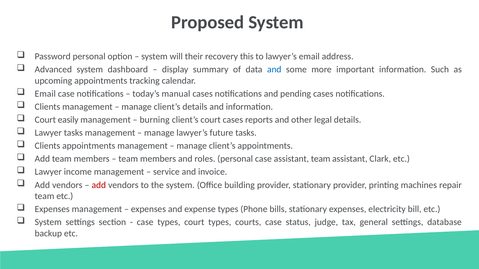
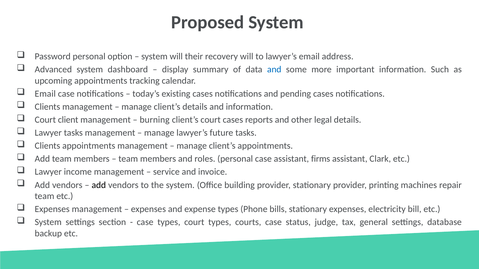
recovery this: this -> will
manual: manual -> existing
easily: easily -> client
assistant team: team -> firms
add at (99, 185) colour: red -> black
